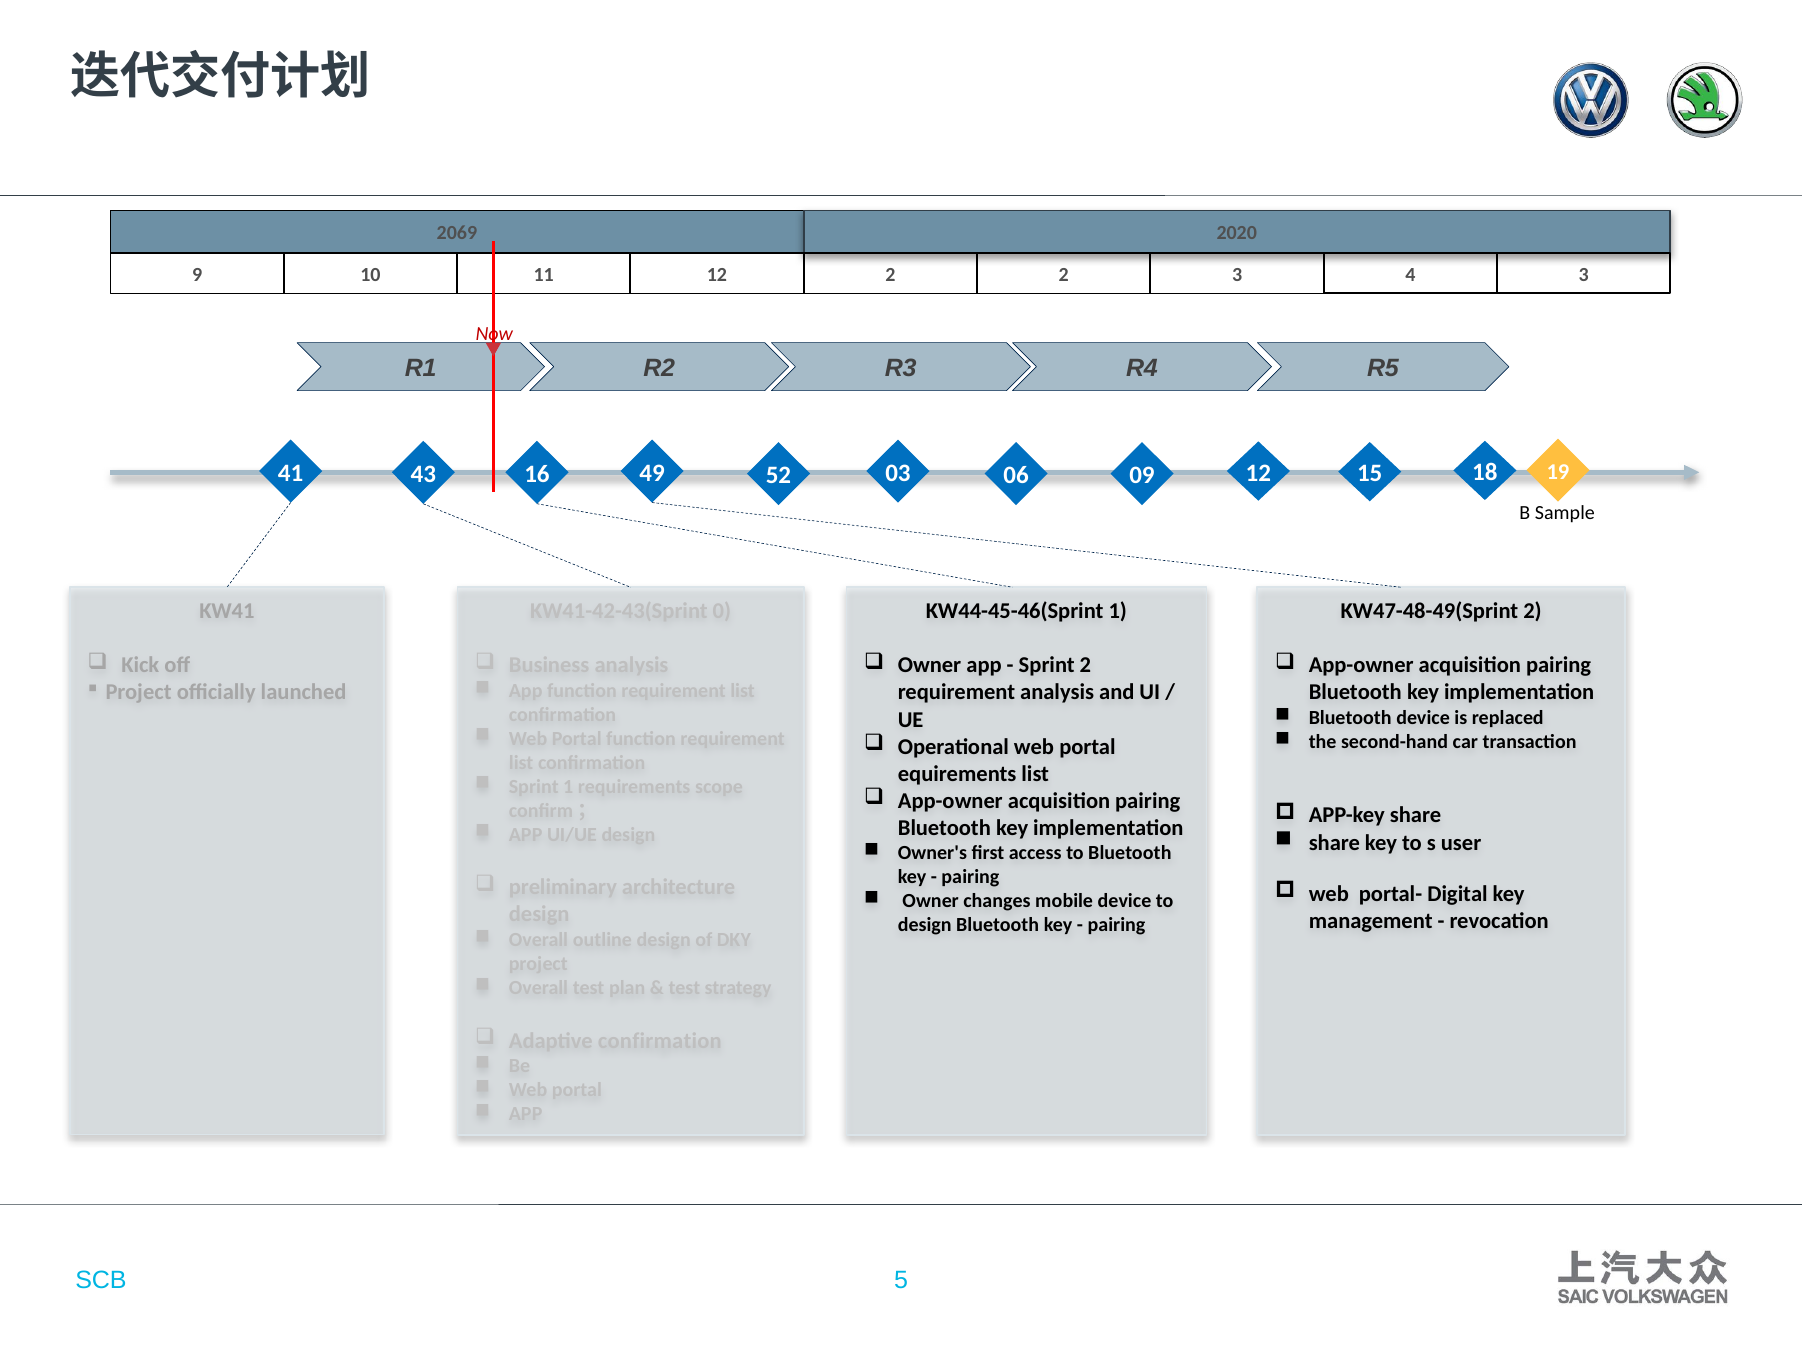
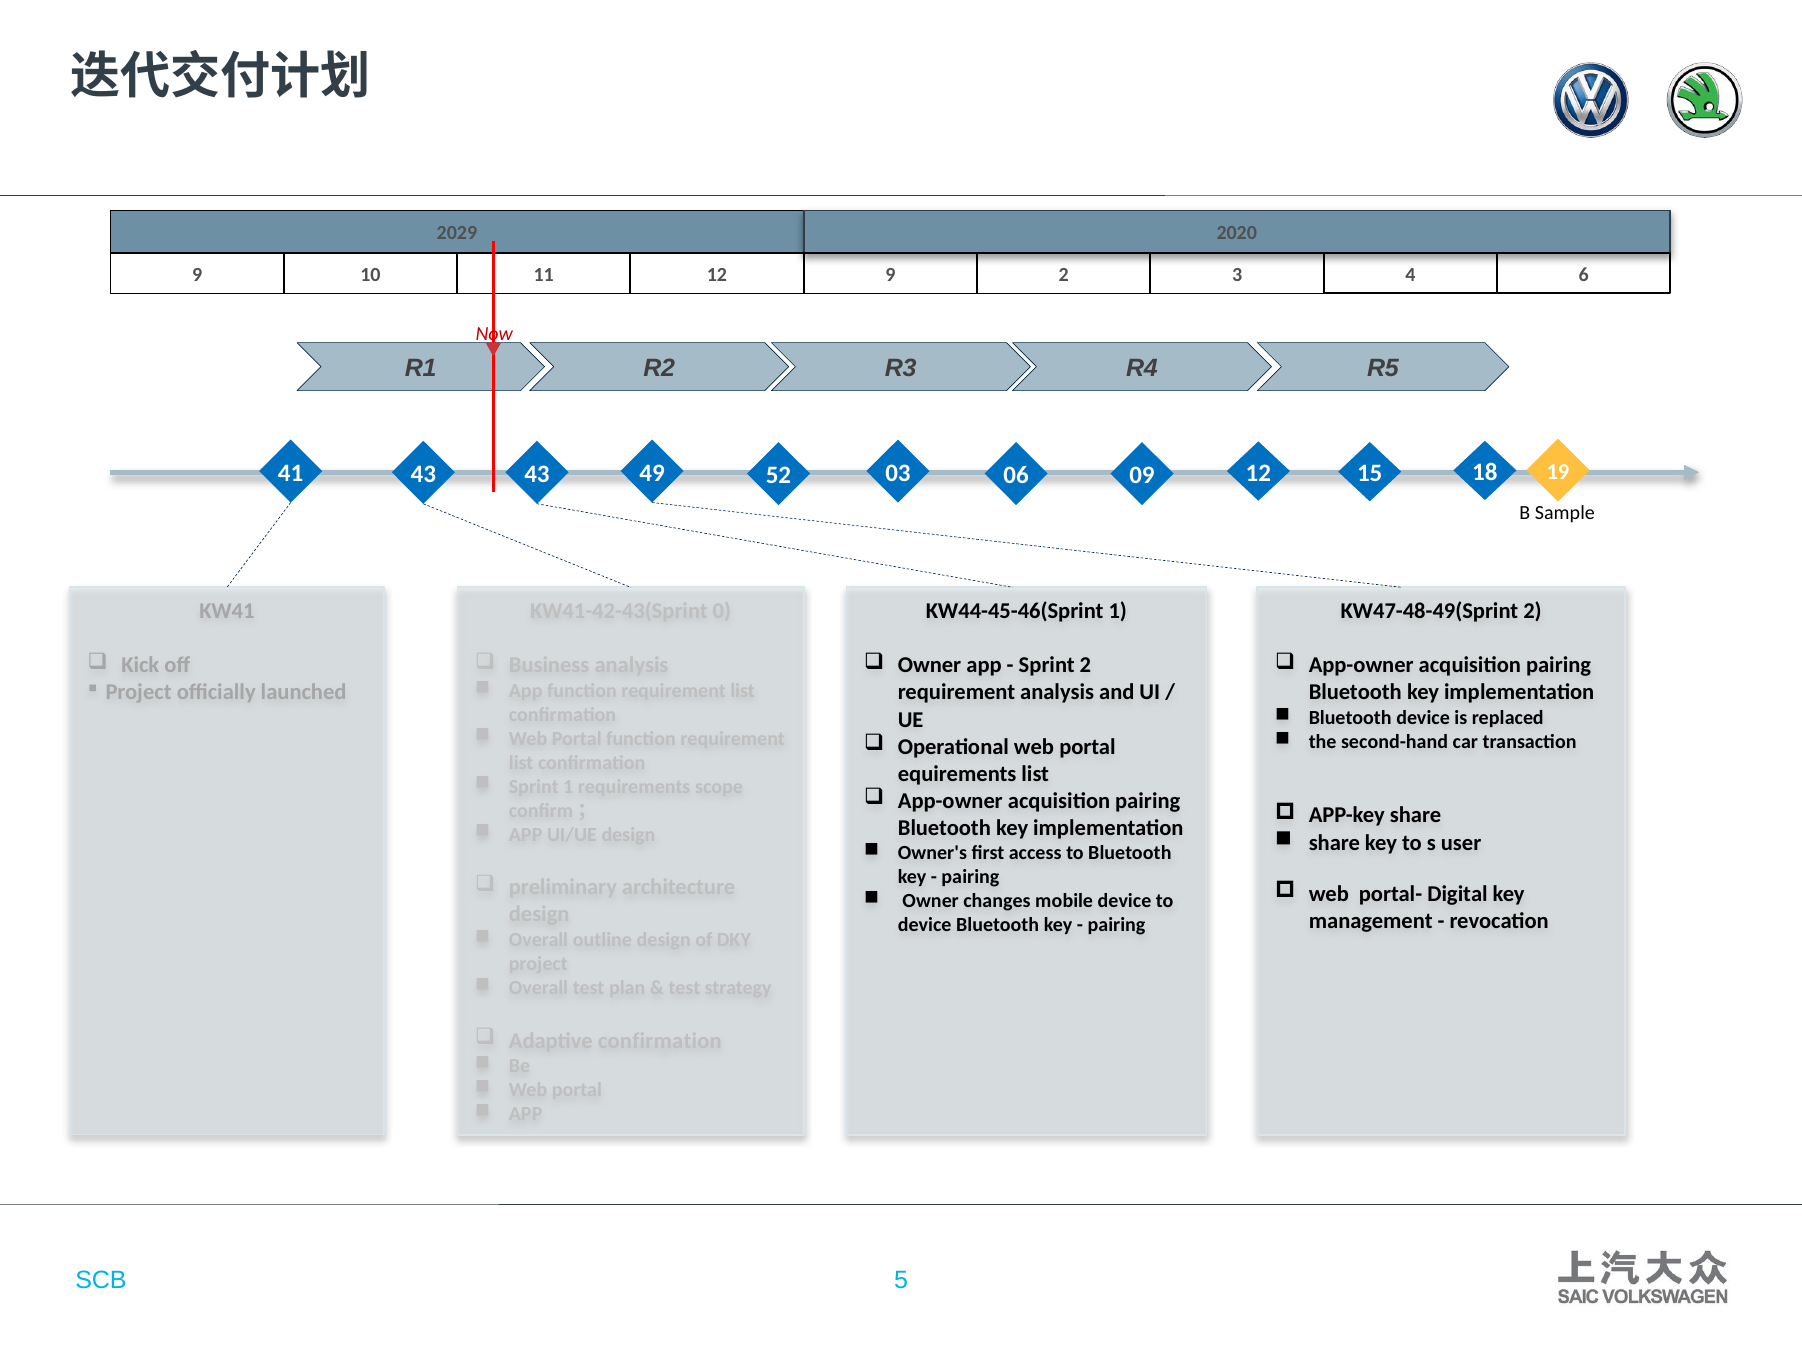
2069: 2069 -> 2029
12 2: 2 -> 9
4 3: 3 -> 6
43 16: 16 -> 43
design at (925, 926): design -> device
